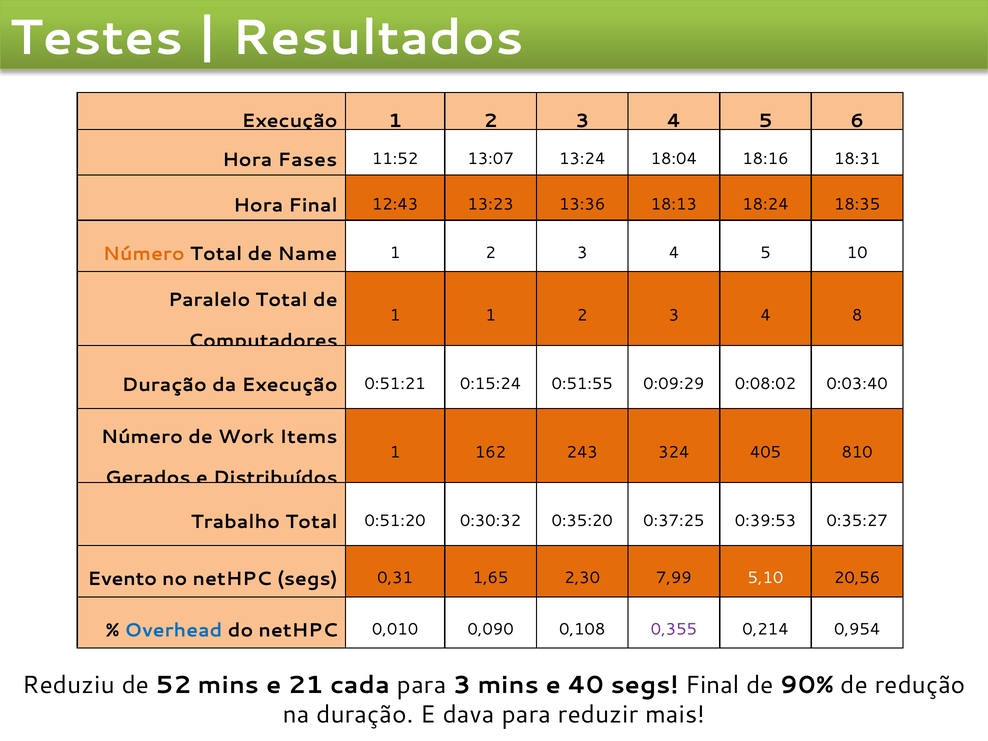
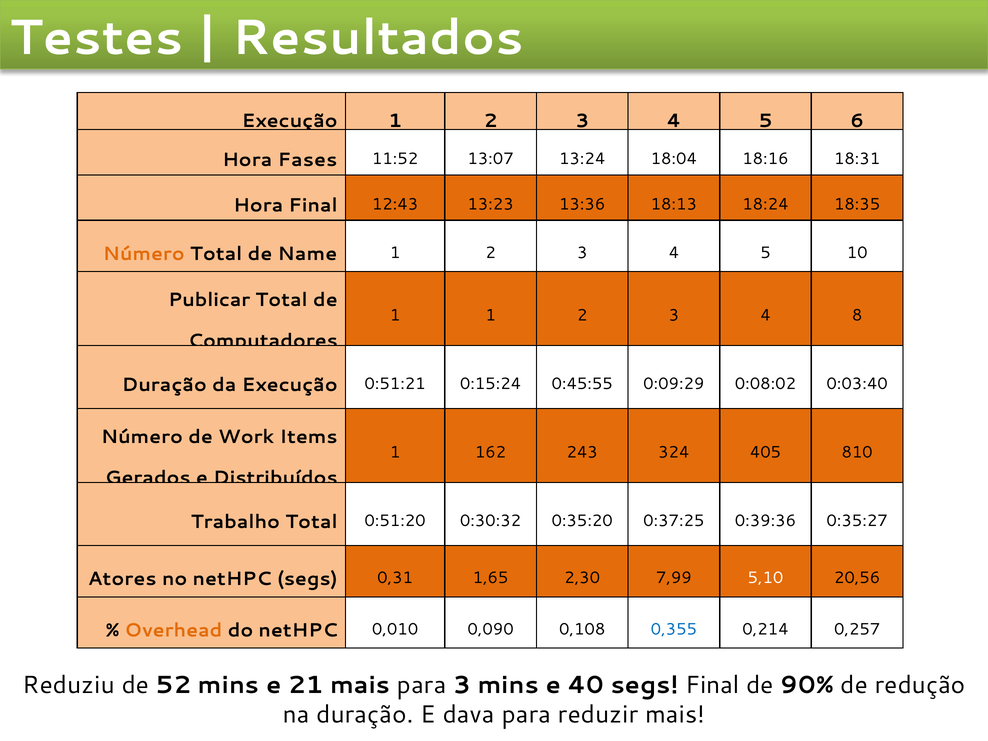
Paralelo: Paralelo -> Publicar
0:51:55: 0:51:55 -> 0:45:55
0:39:53: 0:39:53 -> 0:39:36
Evento: Evento -> Atores
Overhead colour: blue -> orange
0,355 colour: purple -> blue
0,954: 0,954 -> 0,257
21 cada: cada -> mais
